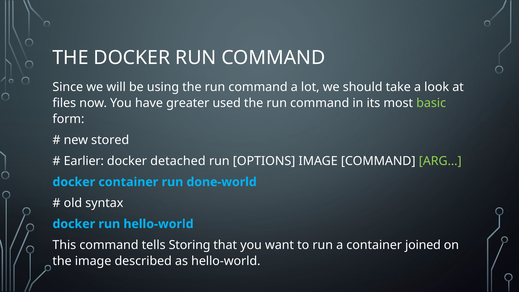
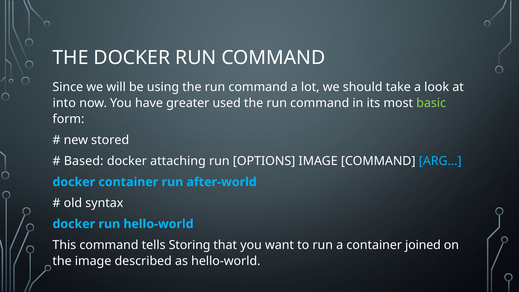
files: files -> into
Earlier: Earlier -> Based
detached: detached -> attaching
ARG colour: light green -> light blue
done-world: done-world -> after-world
